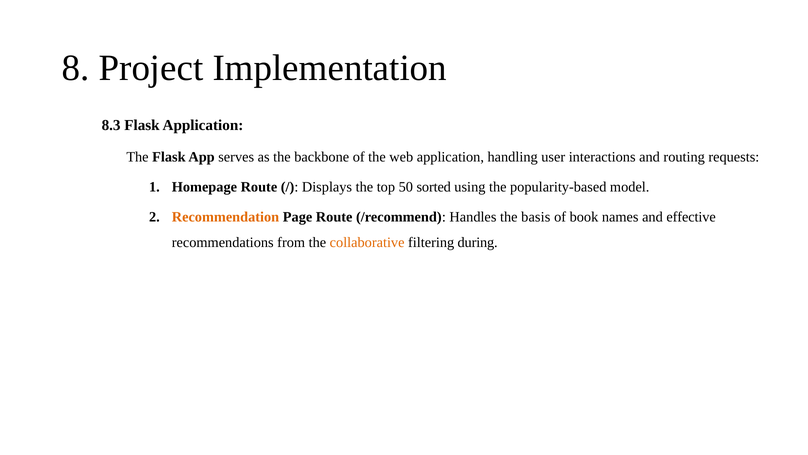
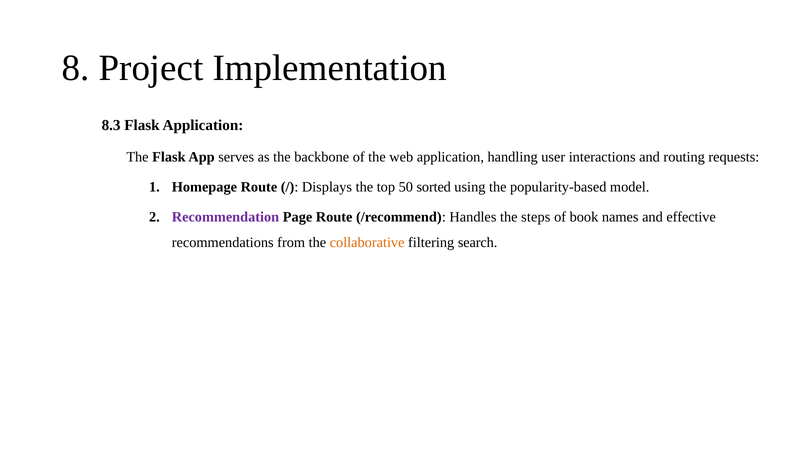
Recommendation colour: orange -> purple
basis: basis -> steps
during: during -> search
